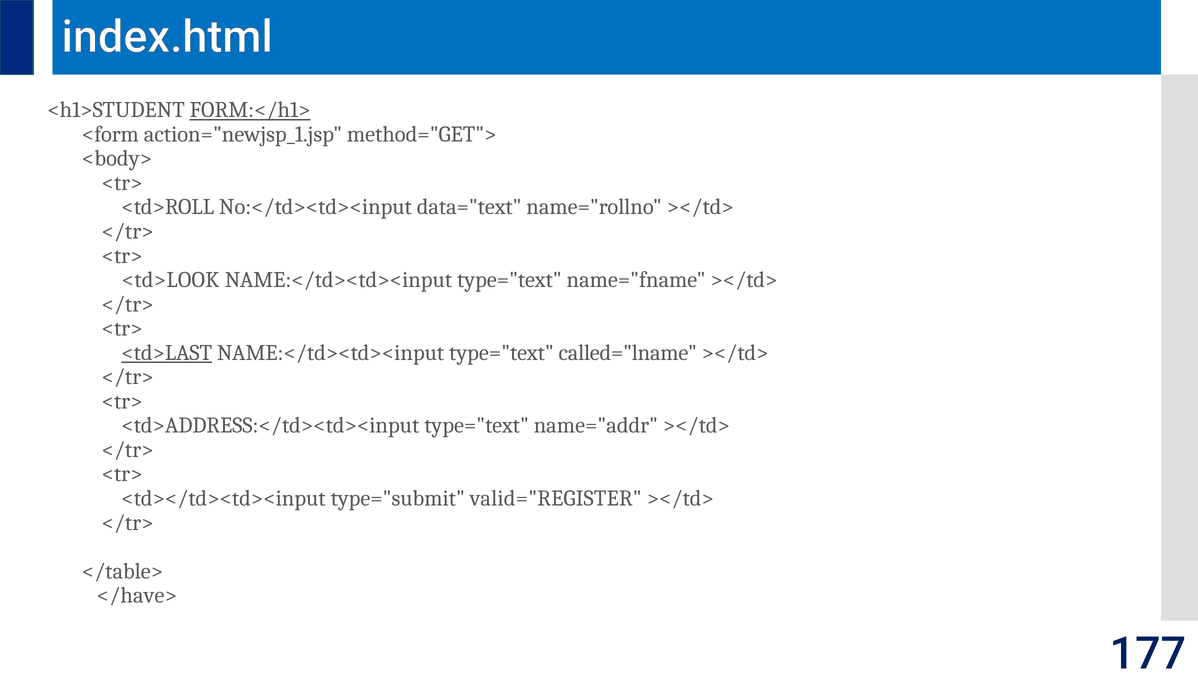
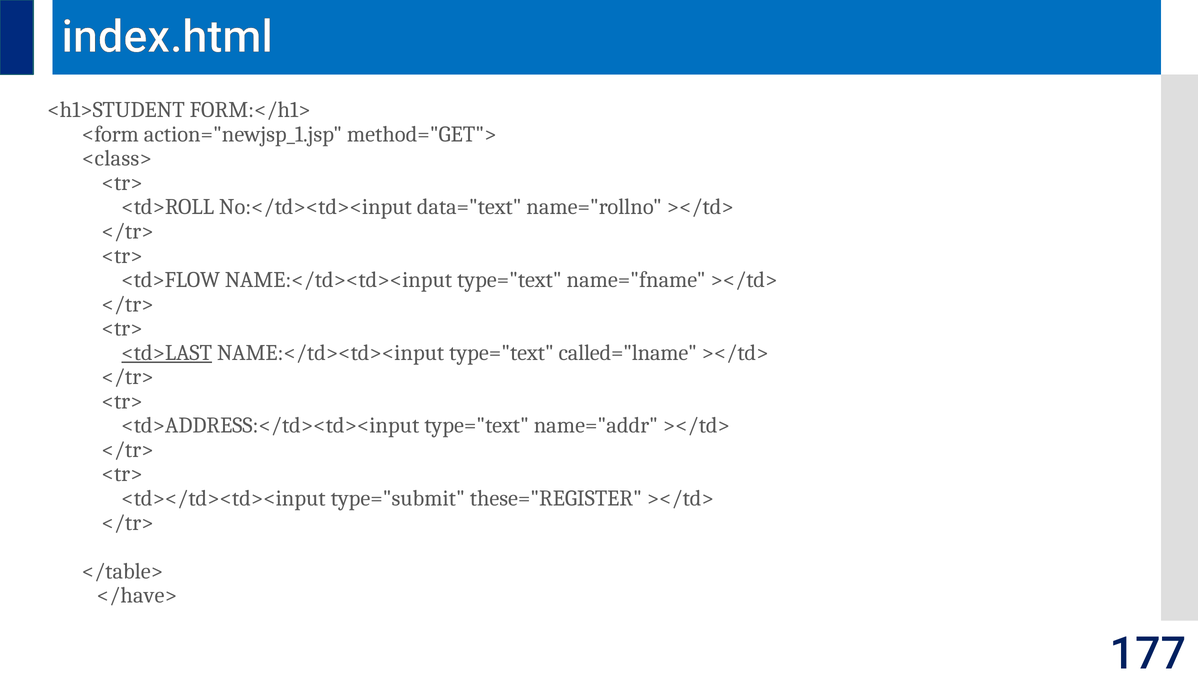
FORM:</h1> underline: present -> none
<body>: <body> -> <class>
<td>LOOK: <td>LOOK -> <td>FLOW
valid="REGISTER: valid="REGISTER -> these="REGISTER
